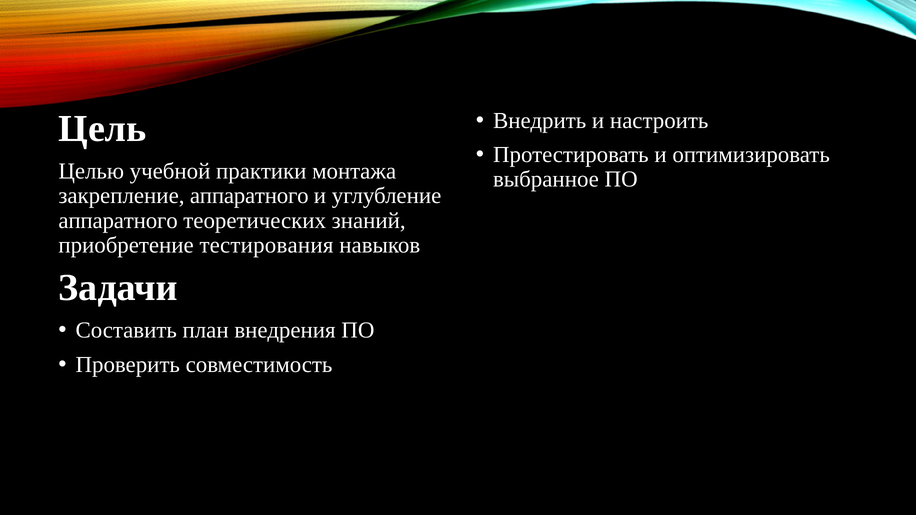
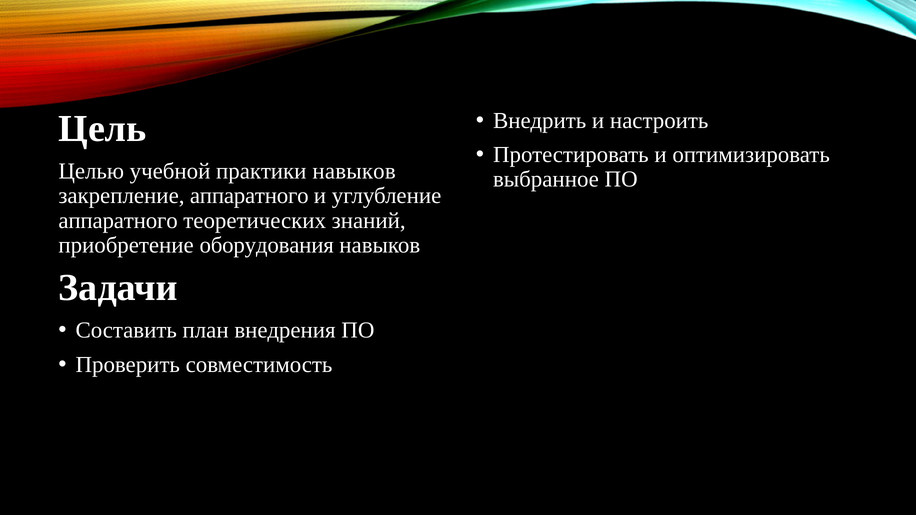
практики монтажа: монтажа -> навыков
тестирования: тестирования -> оборудования
